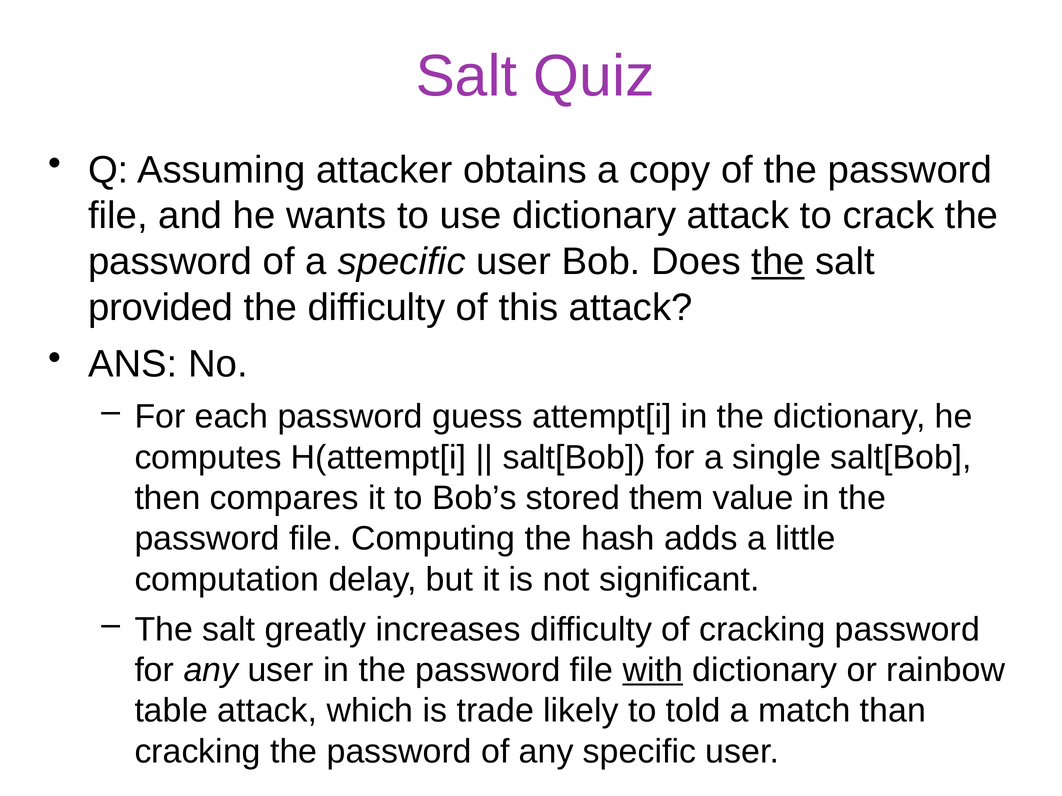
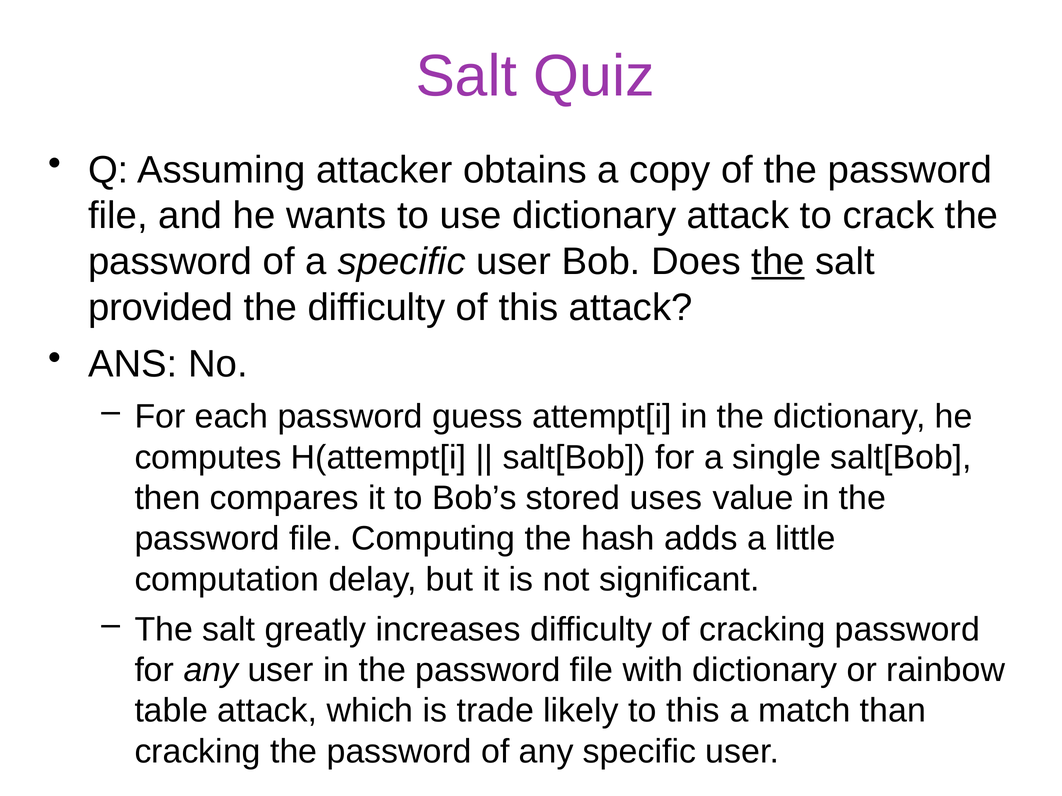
them: them -> uses
with underline: present -> none
to told: told -> this
